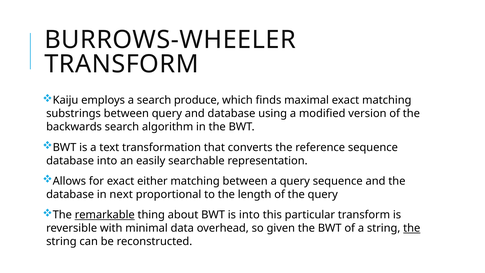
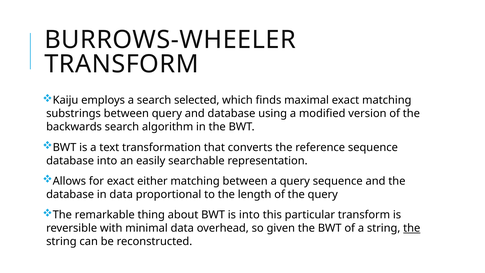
produce: produce -> selected
in next: next -> data
remarkable underline: present -> none
